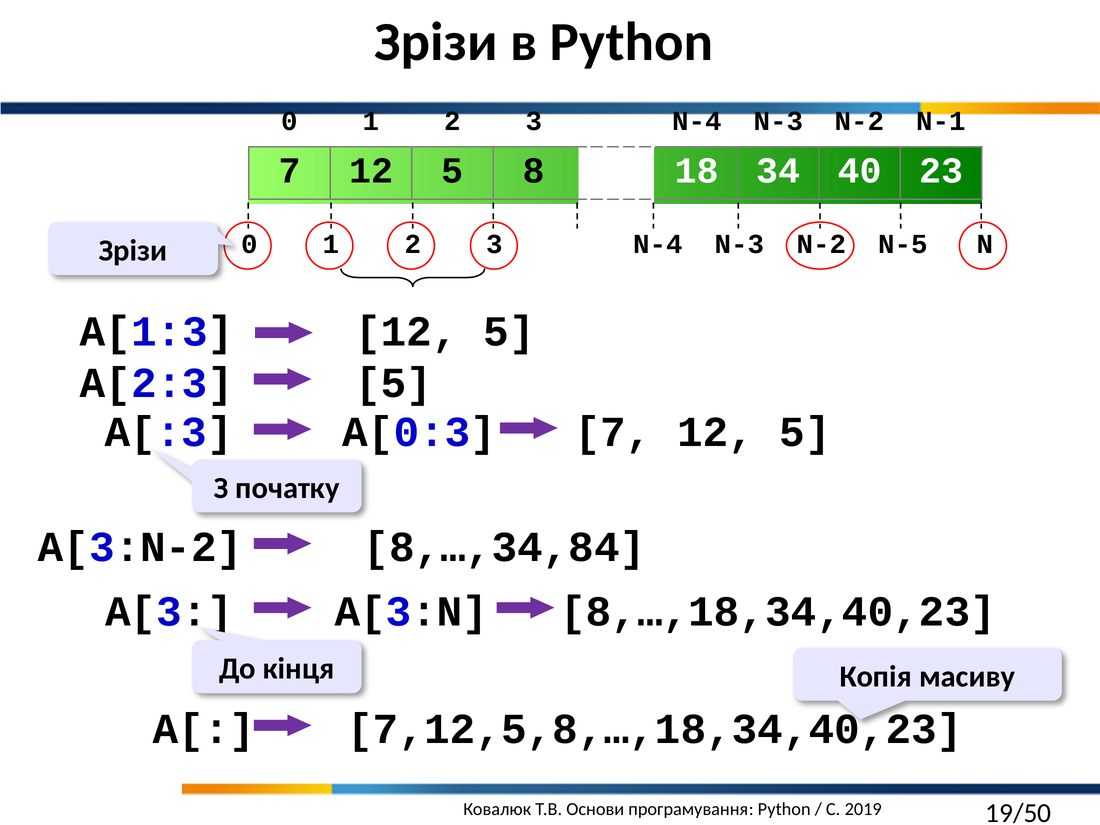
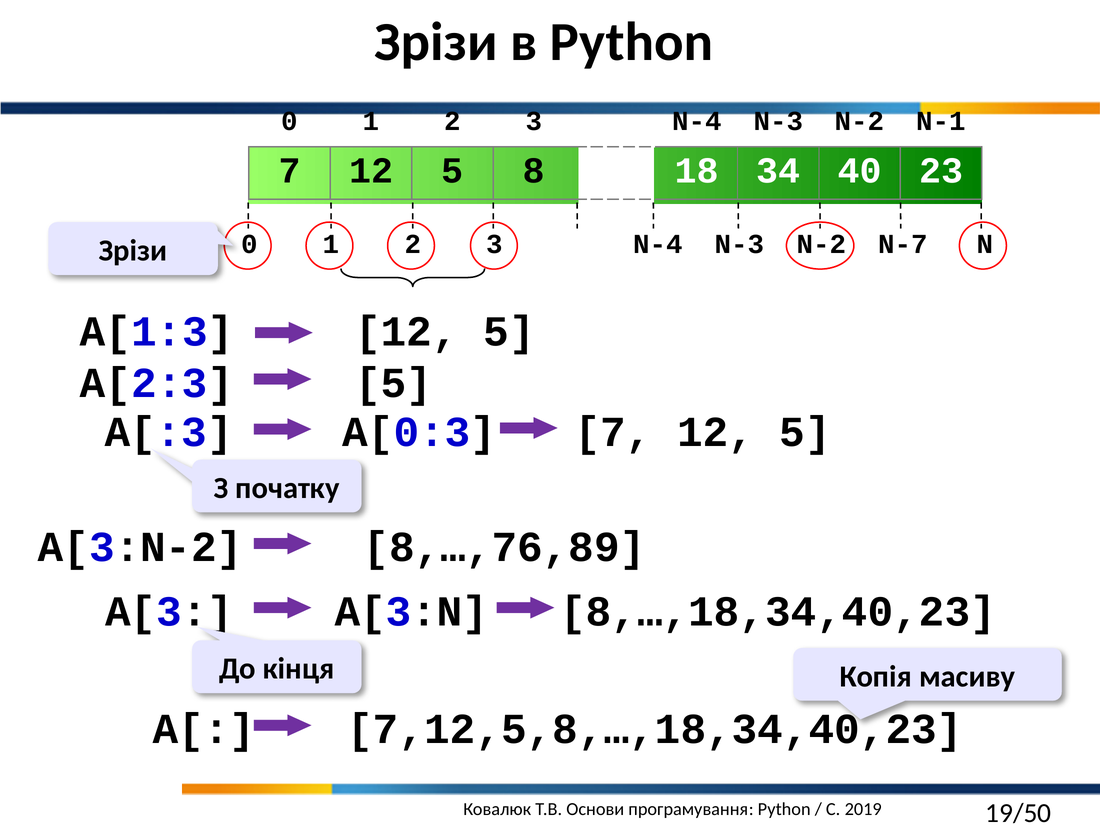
N-5: N-5 -> N-7
8,…,34,84: 8,…,34,84 -> 8,…,76,89
